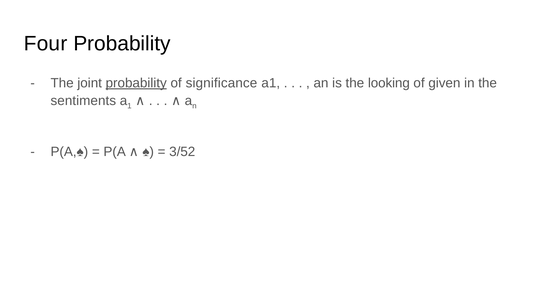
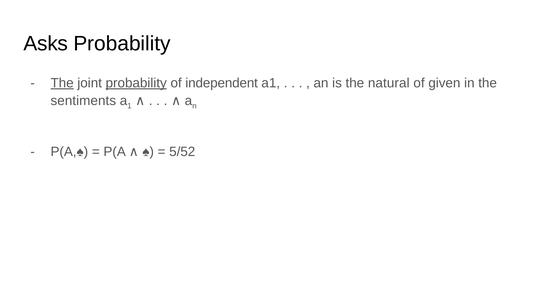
Four: Four -> Asks
The at (62, 83) underline: none -> present
significance: significance -> independent
looking: looking -> natural
3/52: 3/52 -> 5/52
